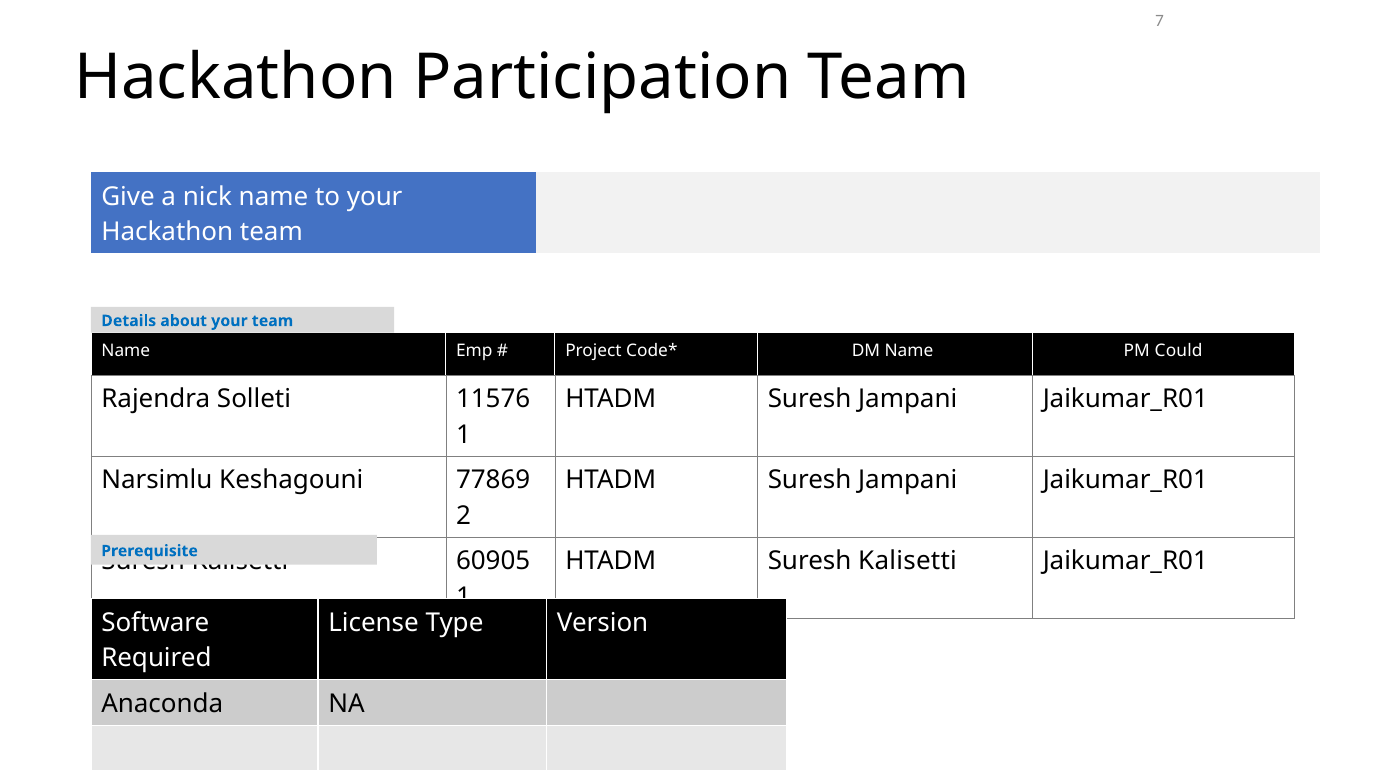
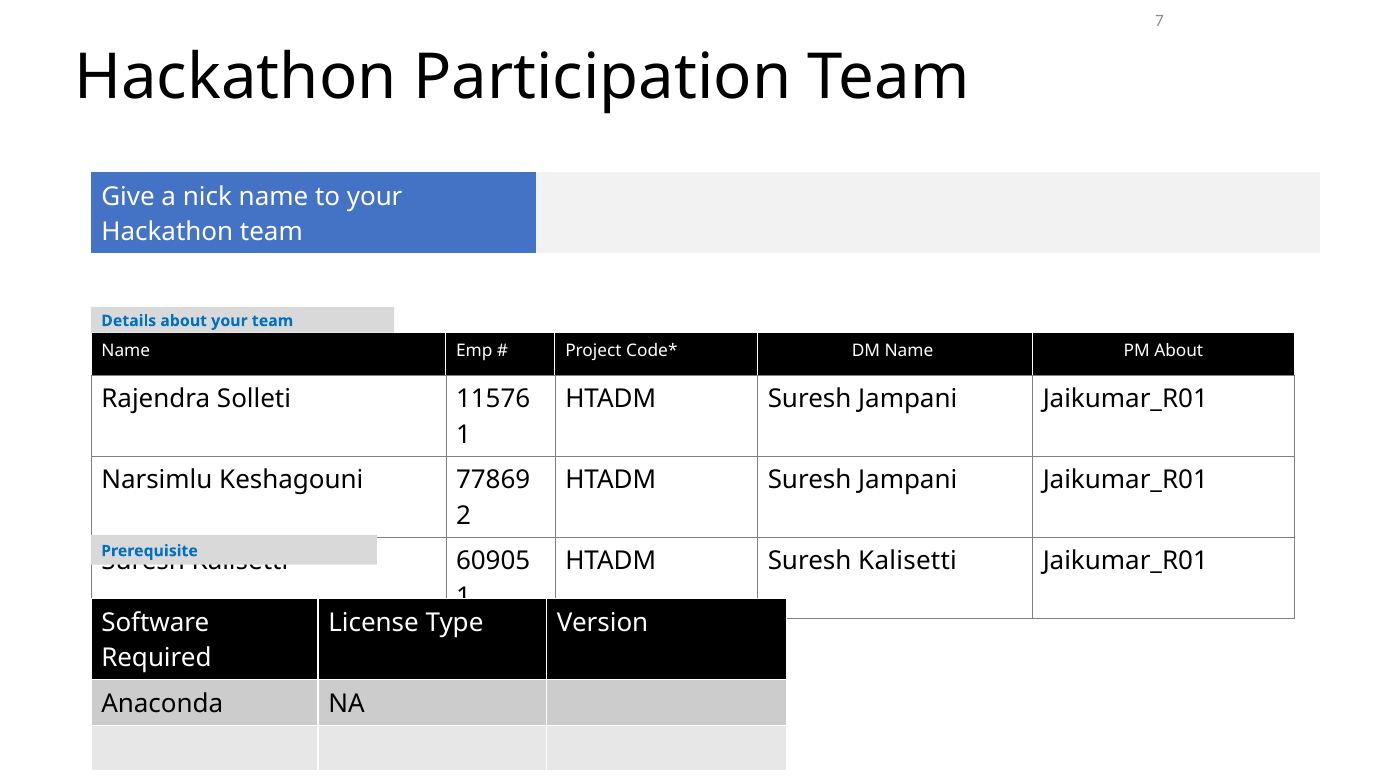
PM Could: Could -> About
